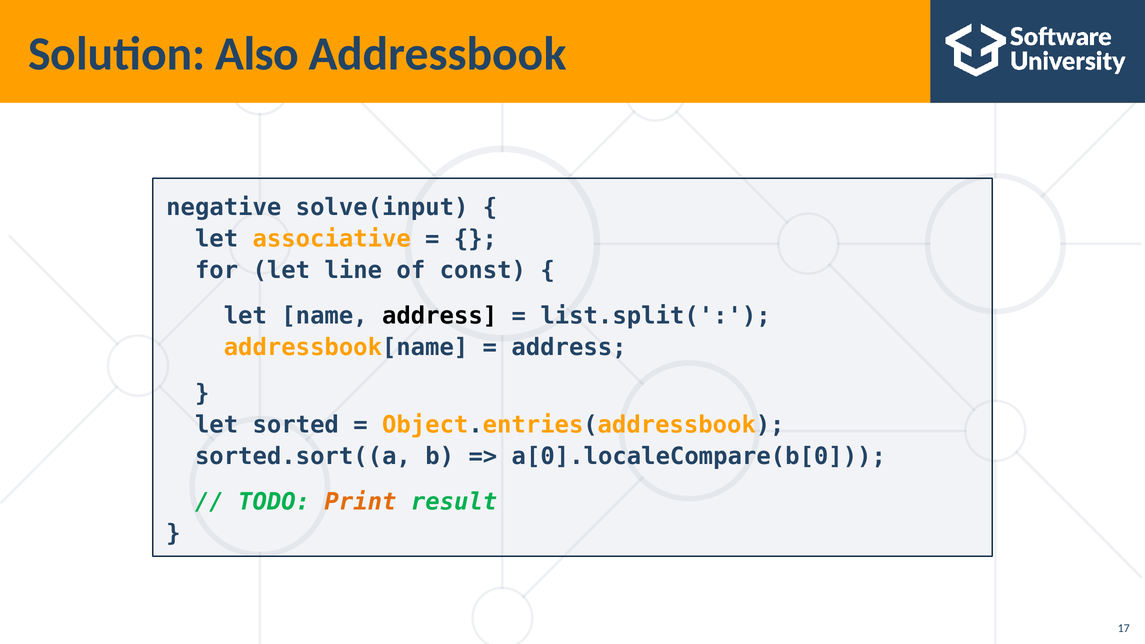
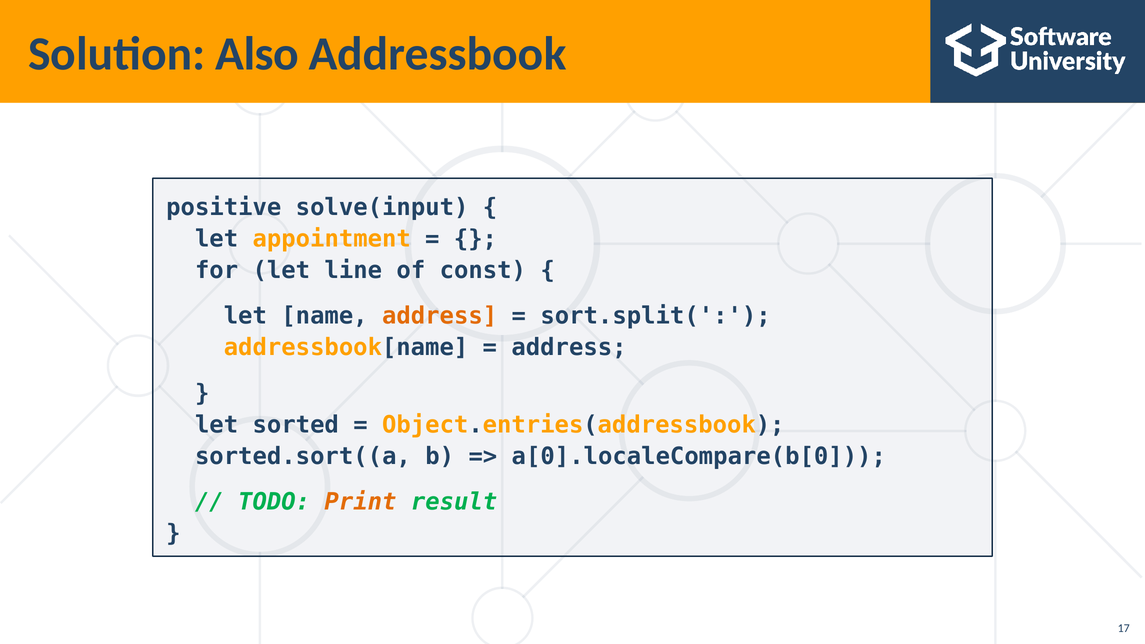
negative: negative -> positive
associative: associative -> appointment
address at (440, 316) colour: black -> orange
list.split(: list.split( -> sort.split(
